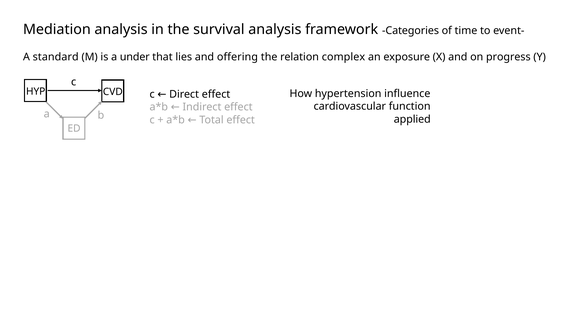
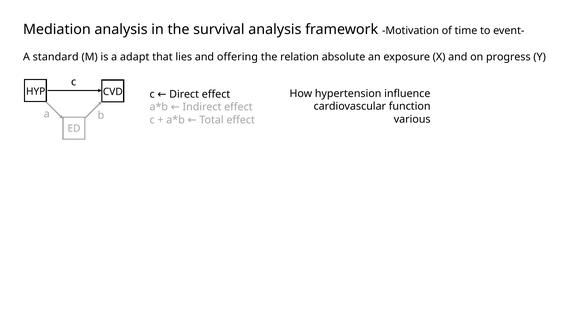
Categories: Categories -> Motivation
under: under -> adapt
complex: complex -> absolute
applied: applied -> various
